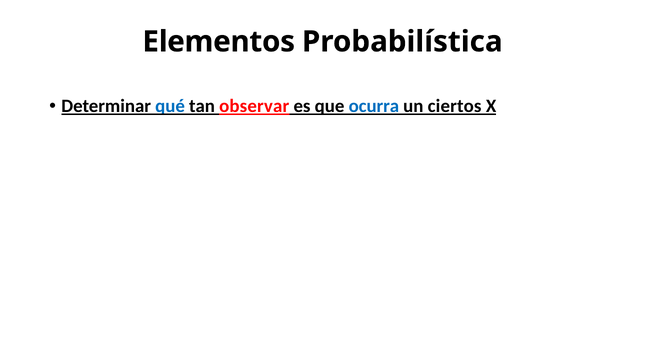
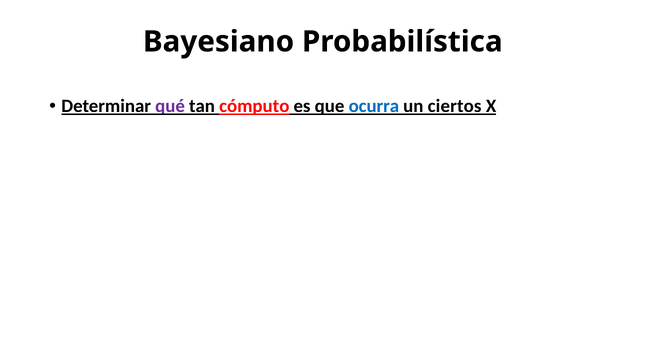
Elementos: Elementos -> Bayesiano
qué colour: blue -> purple
observar: observar -> cómputo
